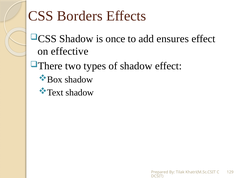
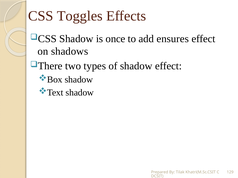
Borders: Borders -> Toggles
effective: effective -> shadows
